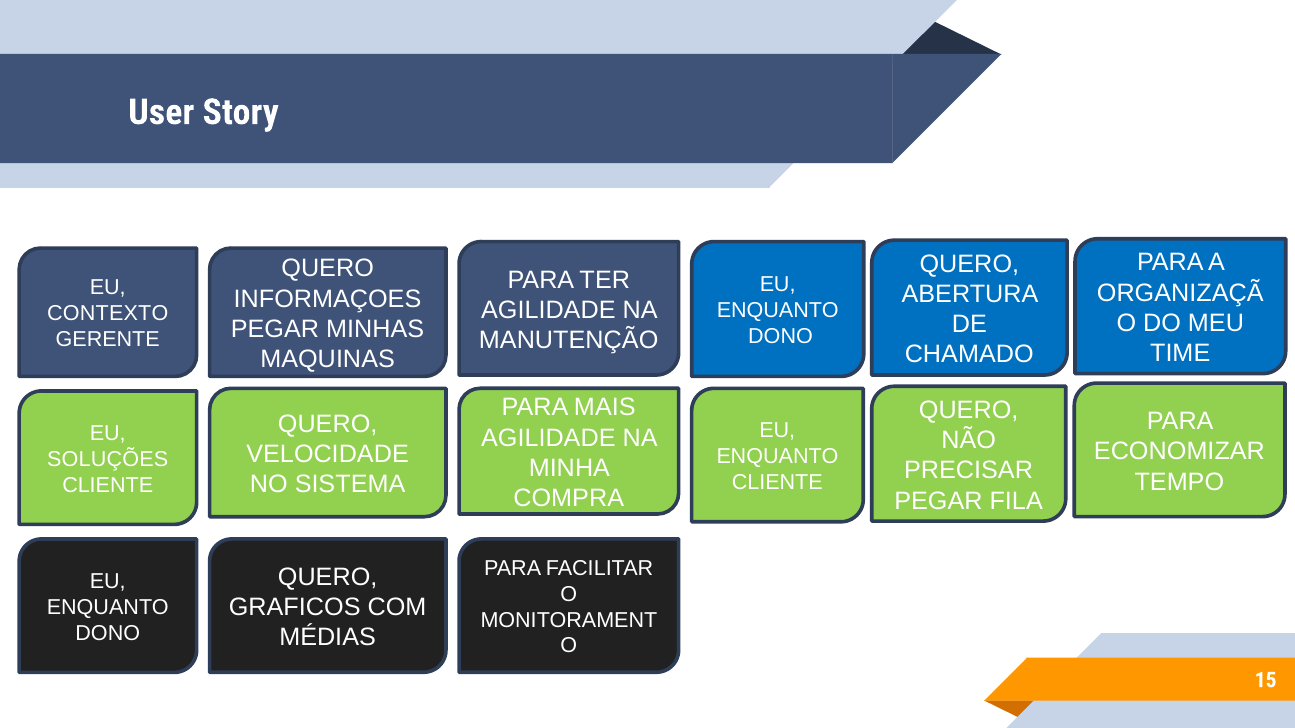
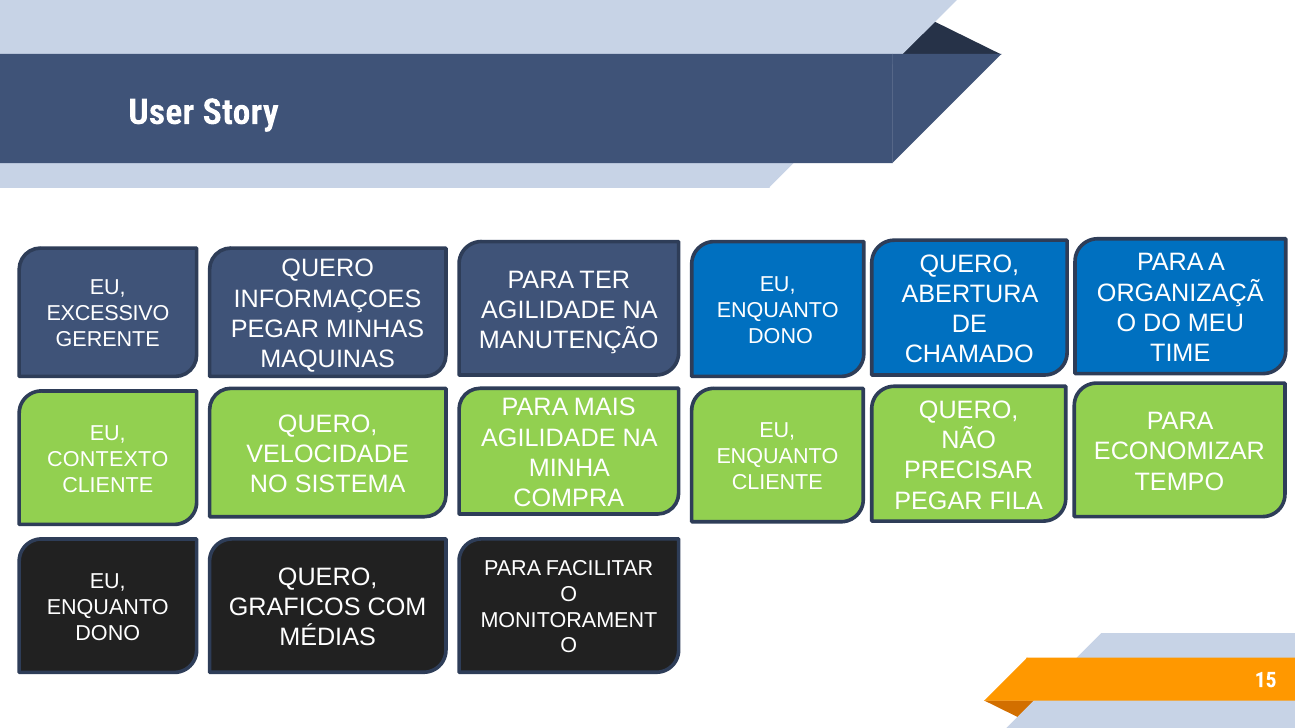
CONTEXTO: CONTEXTO -> EXCESSIVO
SOLUÇÕES: SOLUÇÕES -> CONTEXTO
